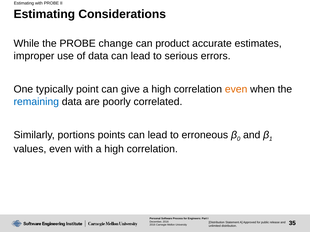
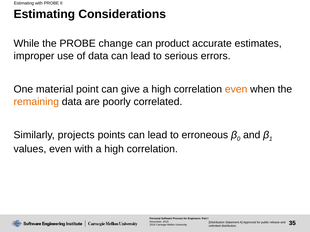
typically: typically -> material
remaining colour: blue -> orange
portions: portions -> projects
